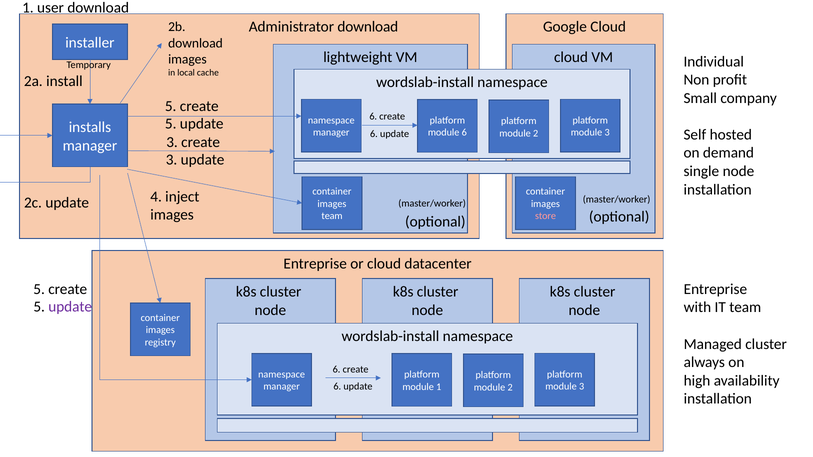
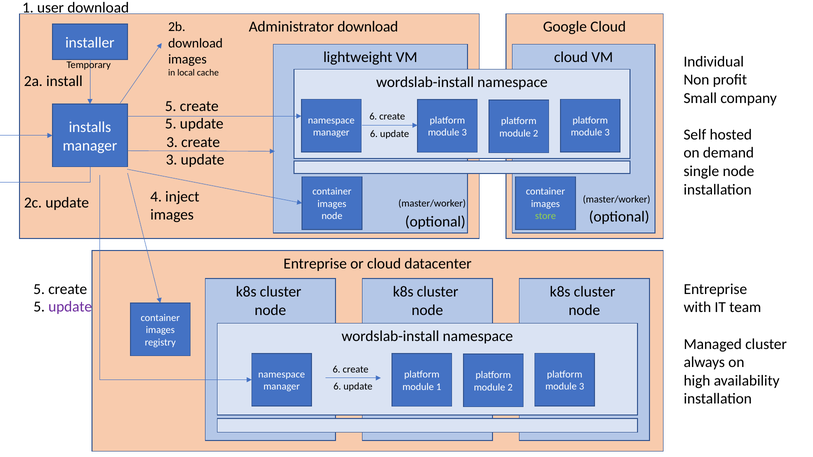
6 at (464, 133): 6 -> 3
team at (332, 216): team -> node
store colour: pink -> light green
